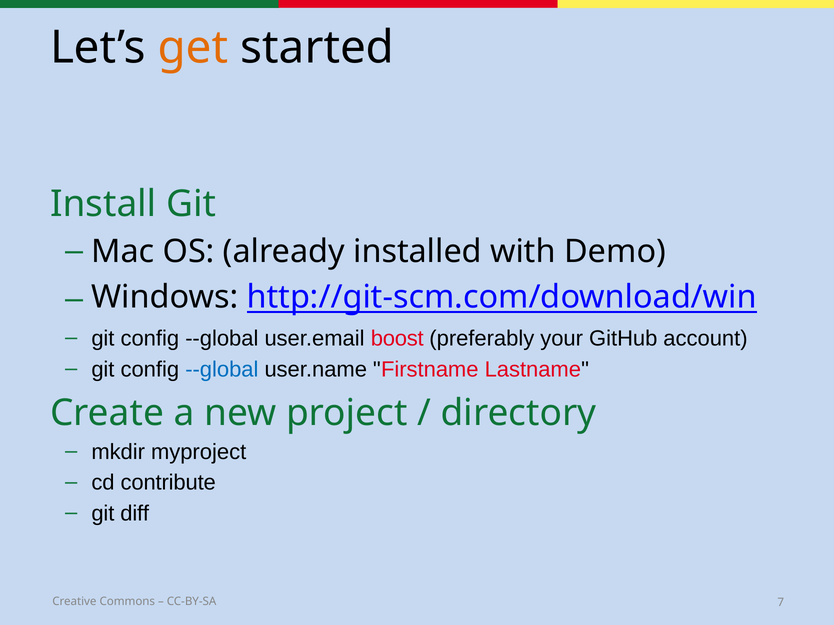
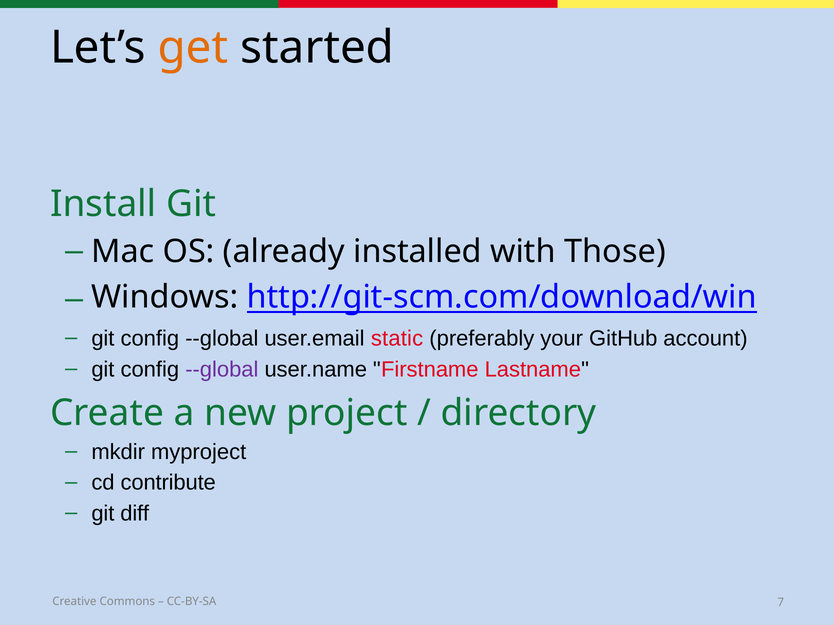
Demo: Demo -> Those
boost: boost -> static
--global at (222, 370) colour: blue -> purple
